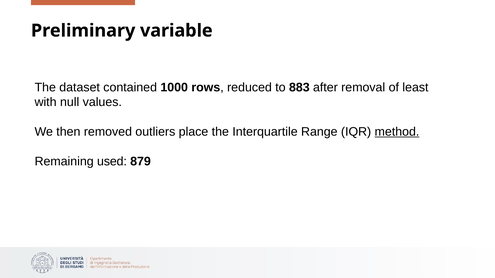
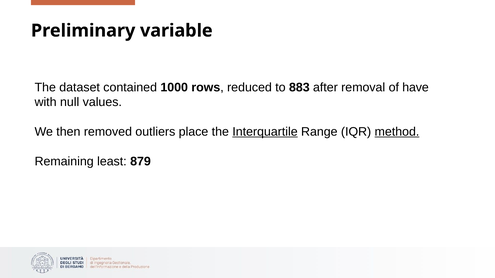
least: least -> have
Interquartile underline: none -> present
used: used -> least
